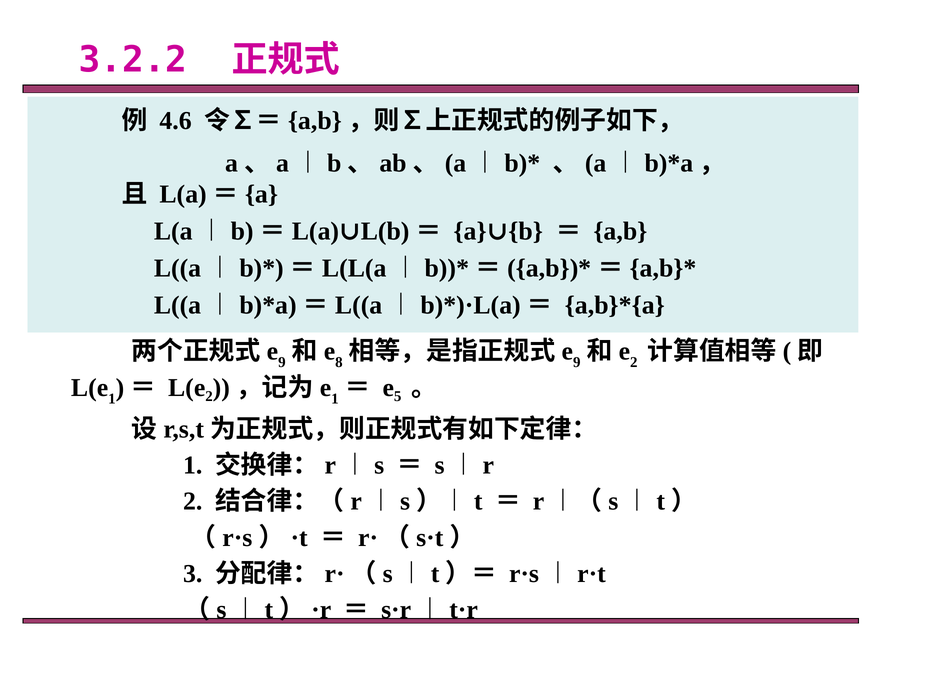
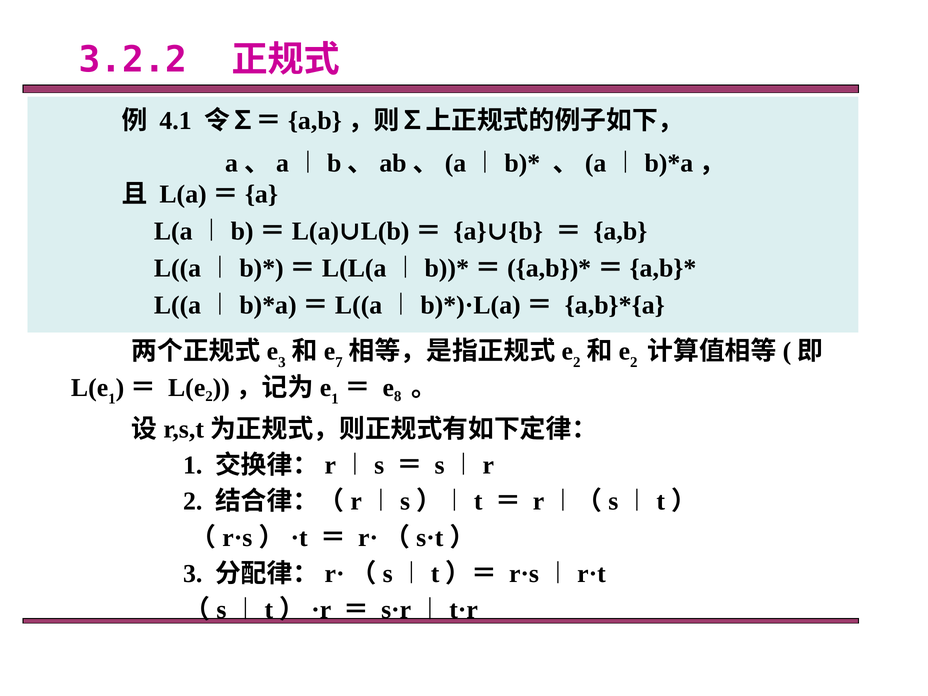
4.6: 4.6 -> 4.1
9 at (282, 363): 9 -> 3
8: 8 -> 7
9 at (577, 363): 9 -> 2
5: 5 -> 8
